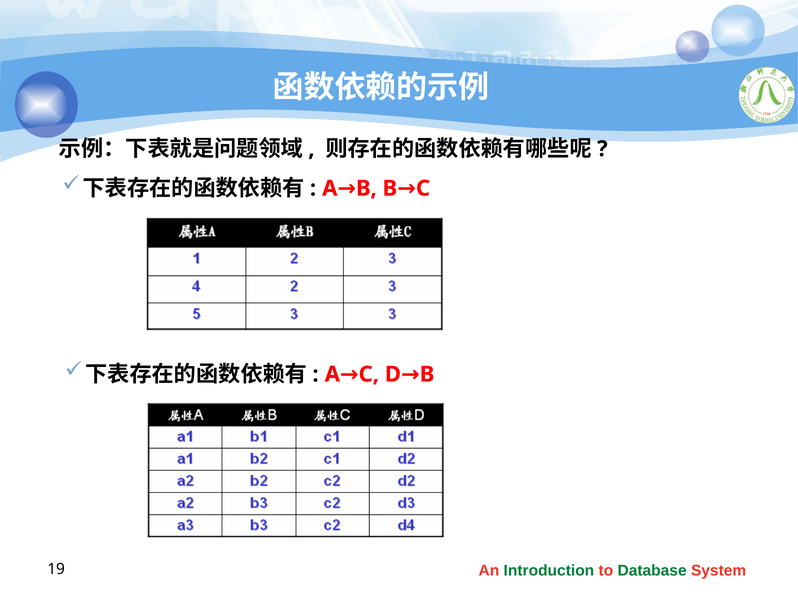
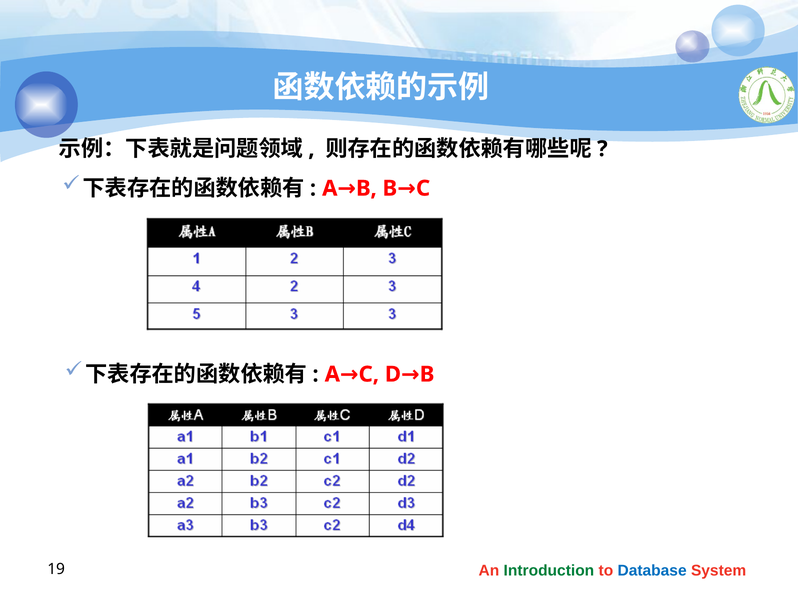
Database colour: green -> blue
